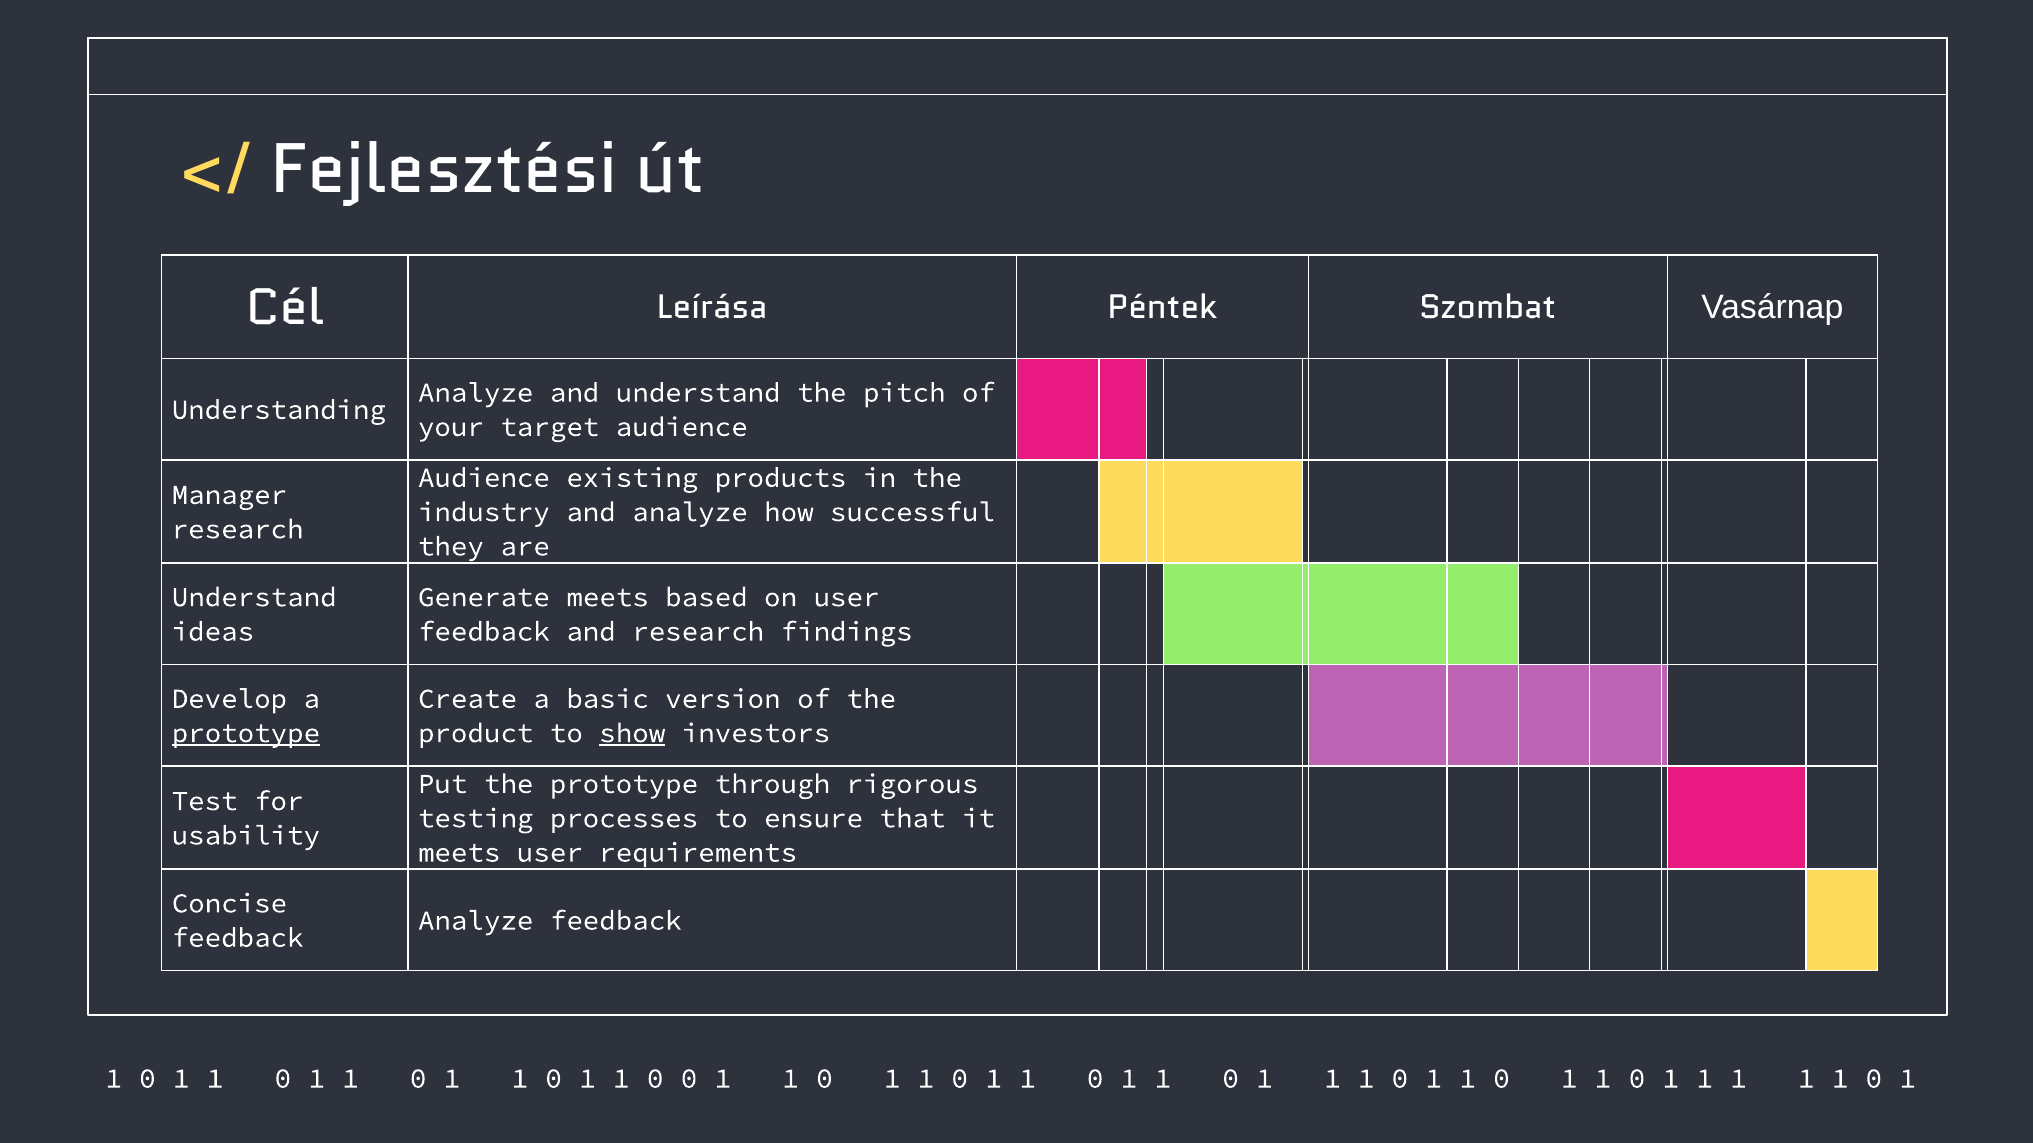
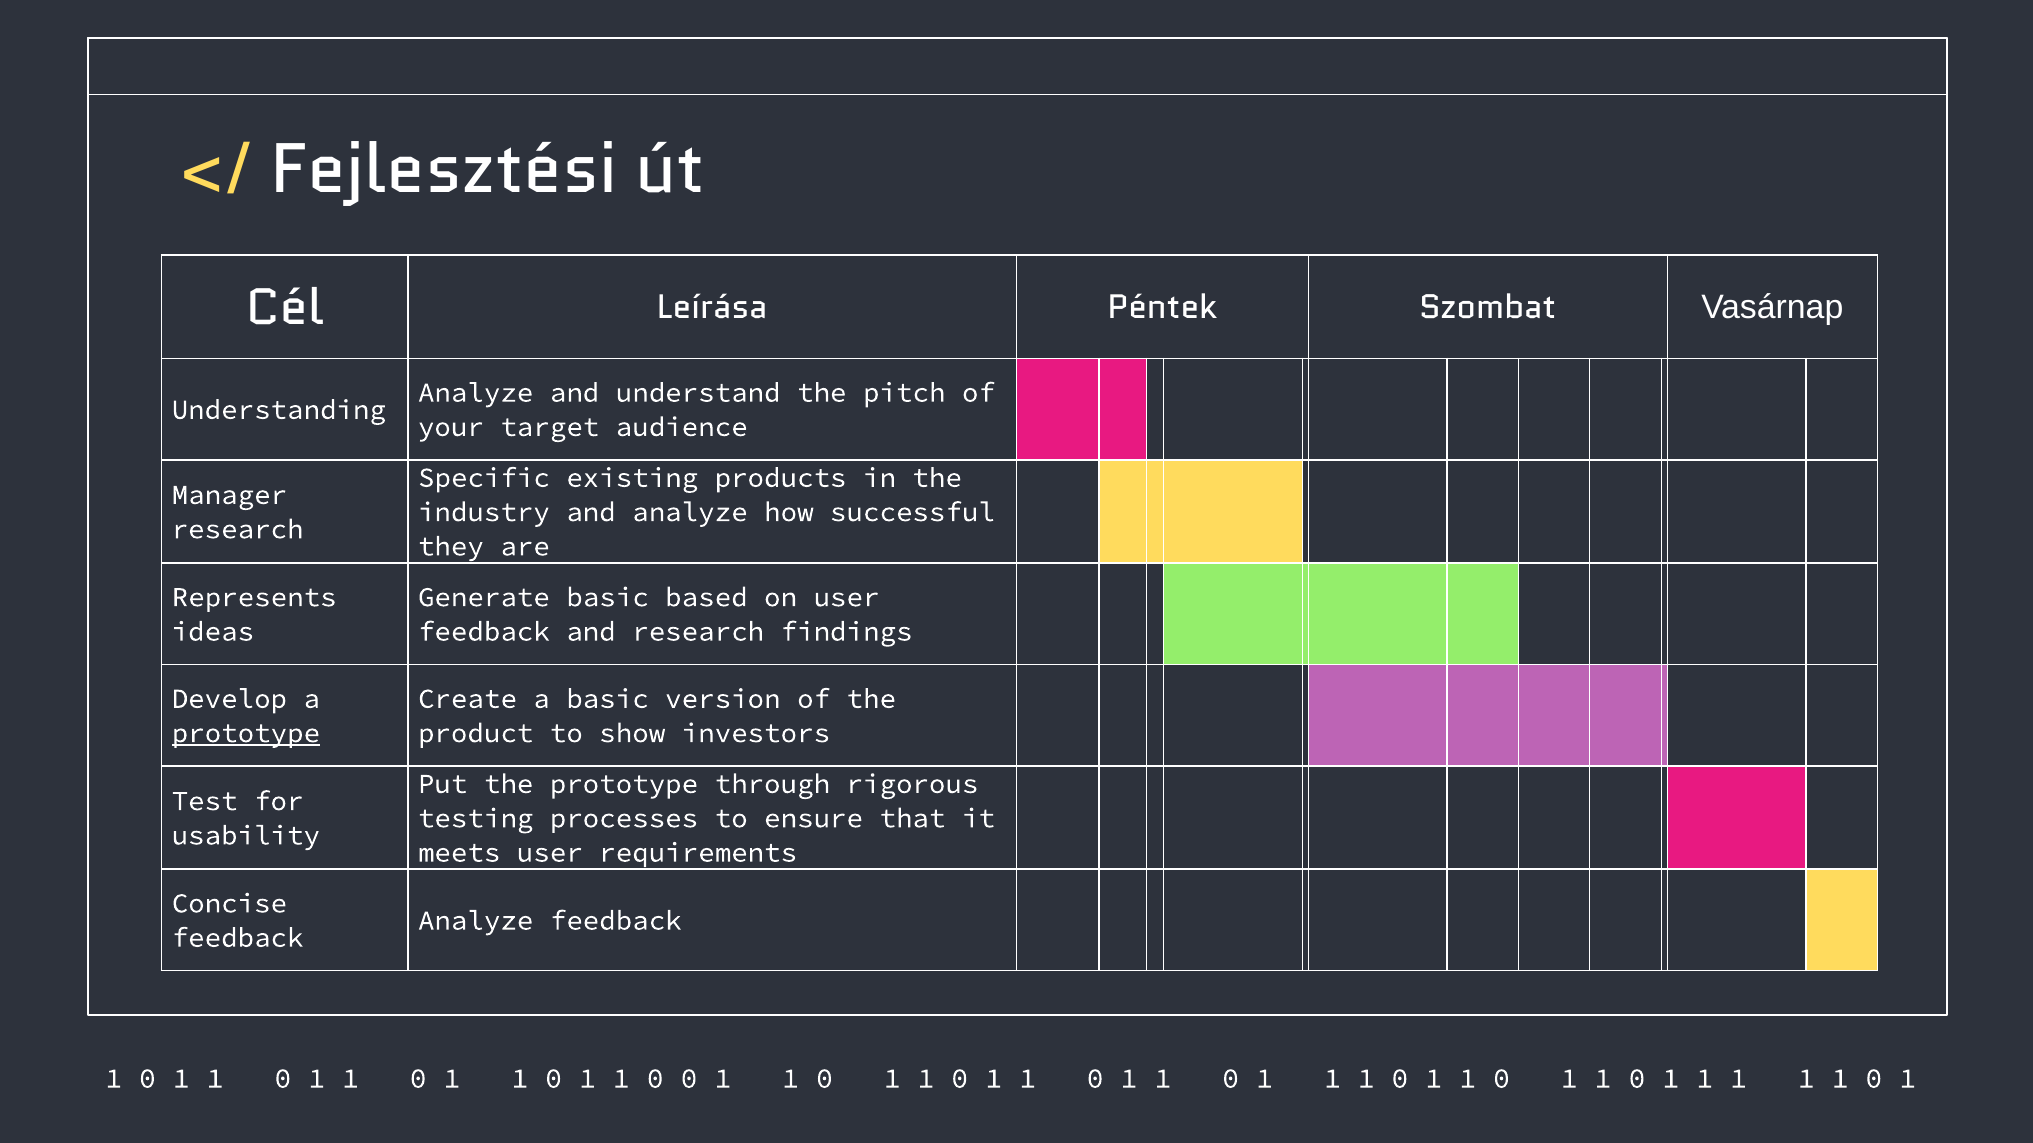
Audience at (484, 478): Audience -> Specific
Understand at (254, 597): Understand -> Represents
Generate meets: meets -> basic
show underline: present -> none
